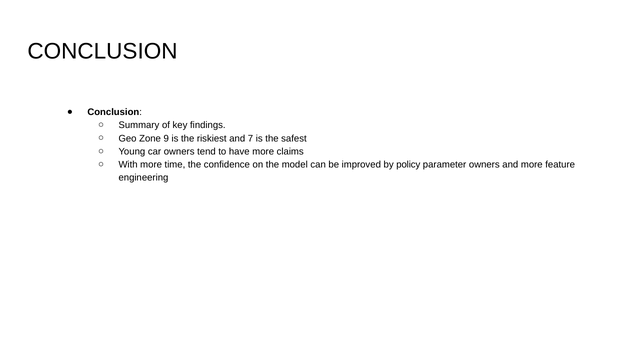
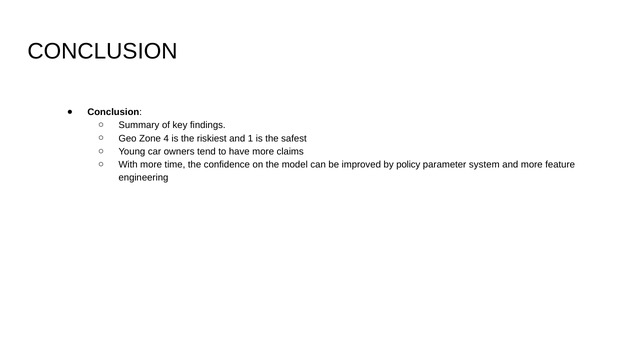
9: 9 -> 4
7: 7 -> 1
parameter owners: owners -> system
